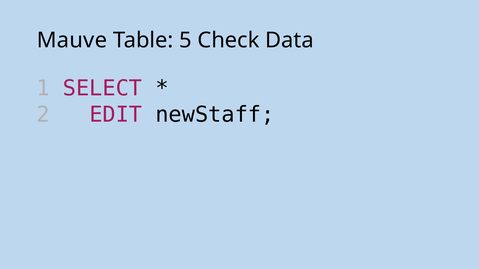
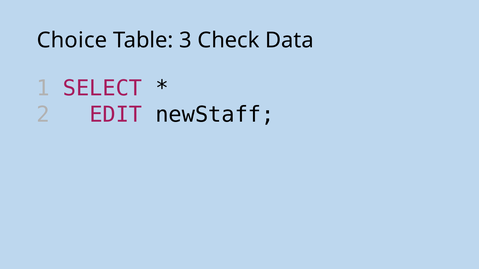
Mauve: Mauve -> Choice
5: 5 -> 3
